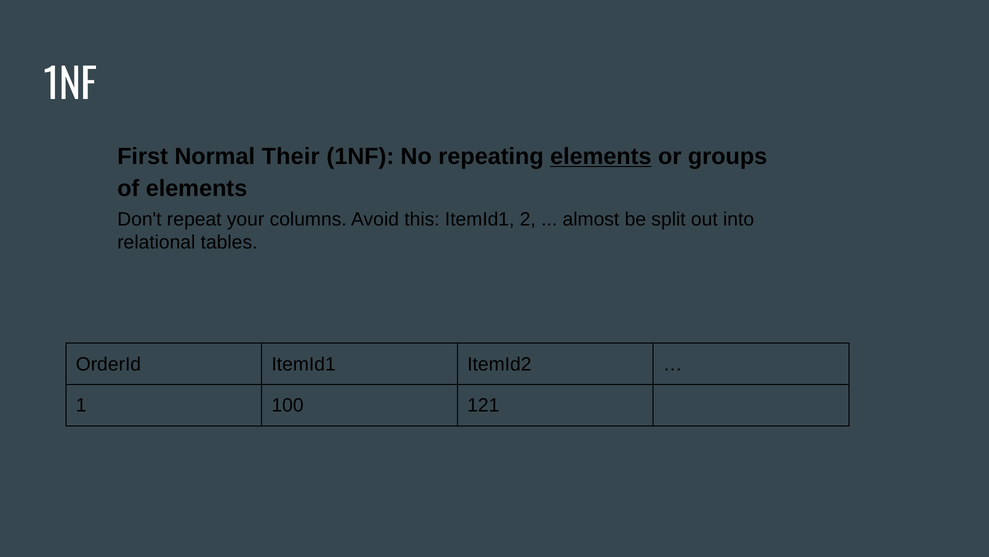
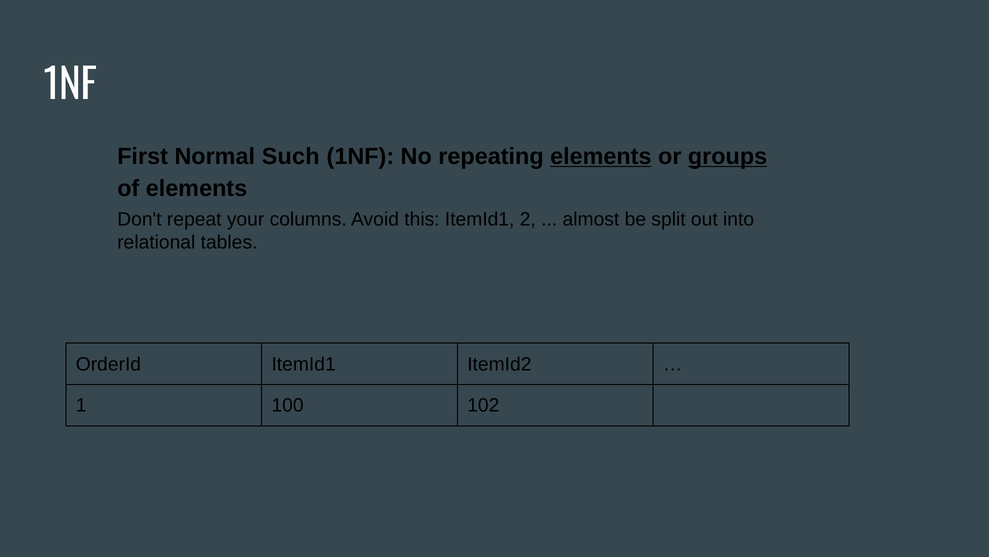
Their: Their -> Such
groups underline: none -> present
121: 121 -> 102
